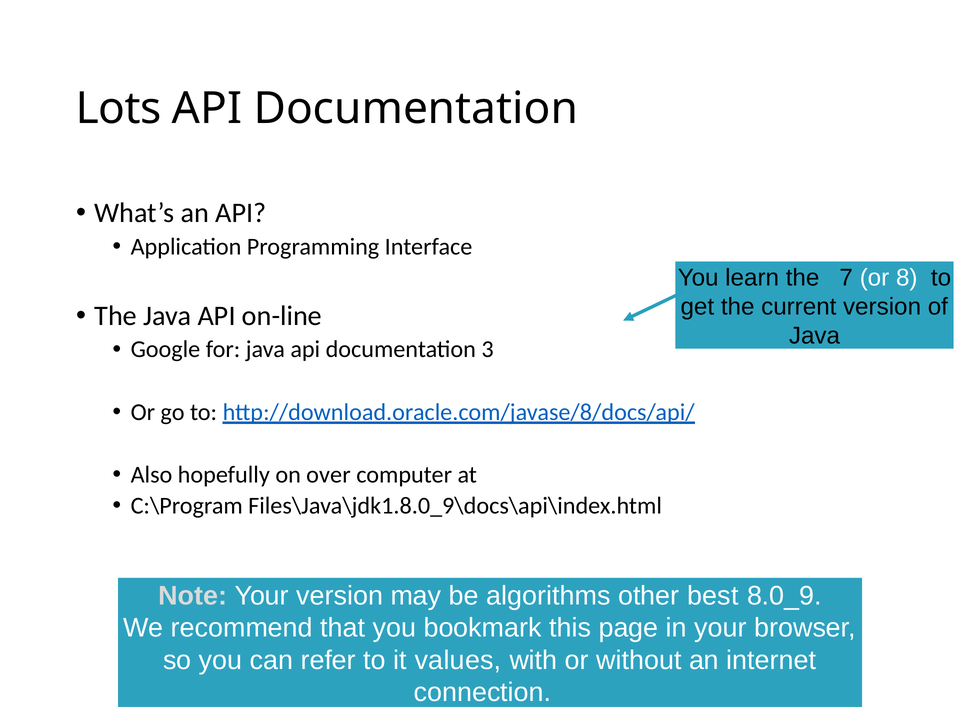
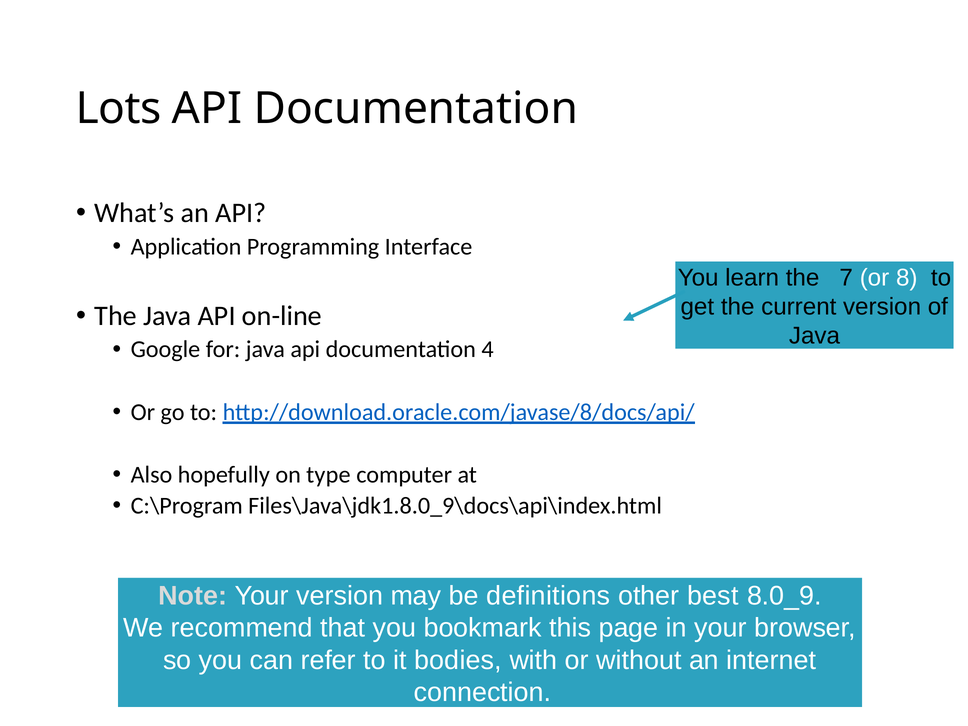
3: 3 -> 4
over: over -> type
algorithms: algorithms -> definitions
values: values -> bodies
